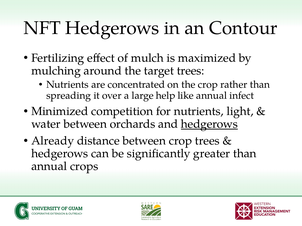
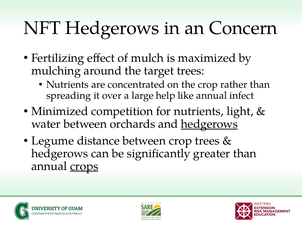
Contour: Contour -> Concern
Already: Already -> Legume
crops underline: none -> present
